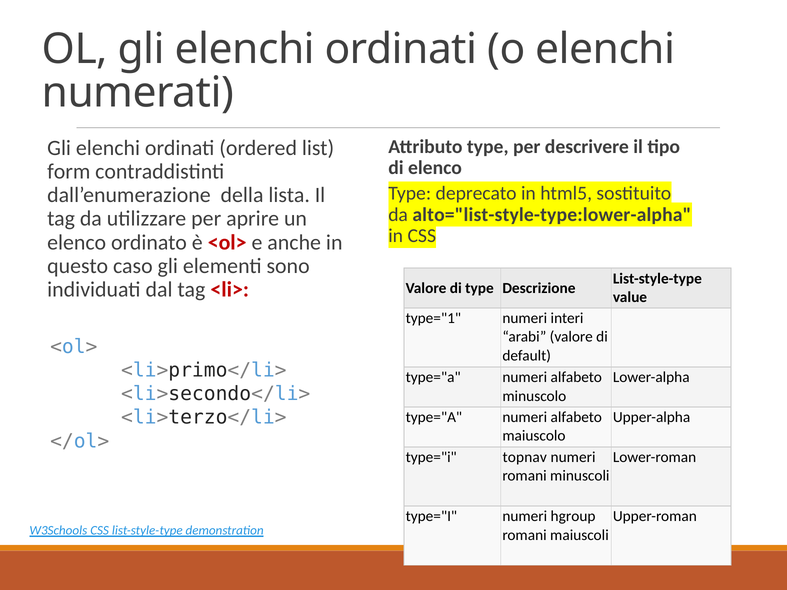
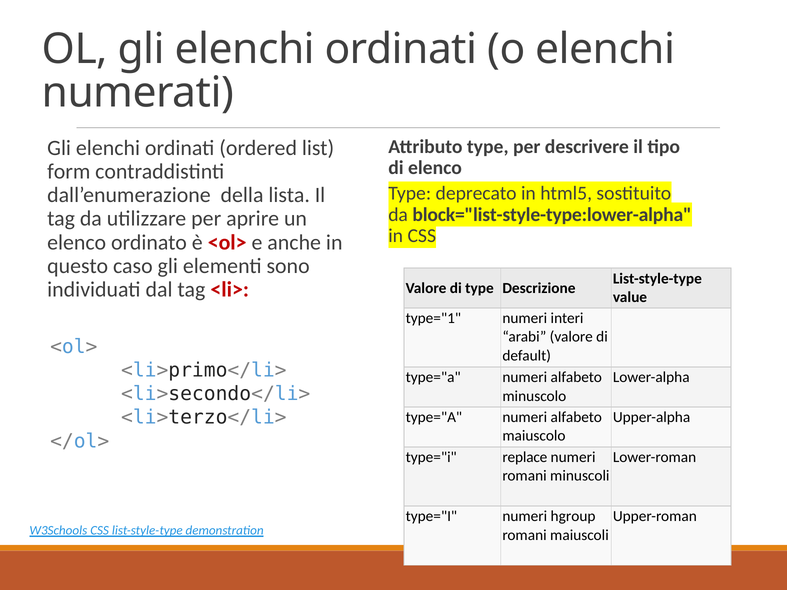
alto="list-style-type:lower-alpha: alto="list-style-type:lower-alpha -> block="list-style-type:lower-alpha
topnav: topnav -> replace
